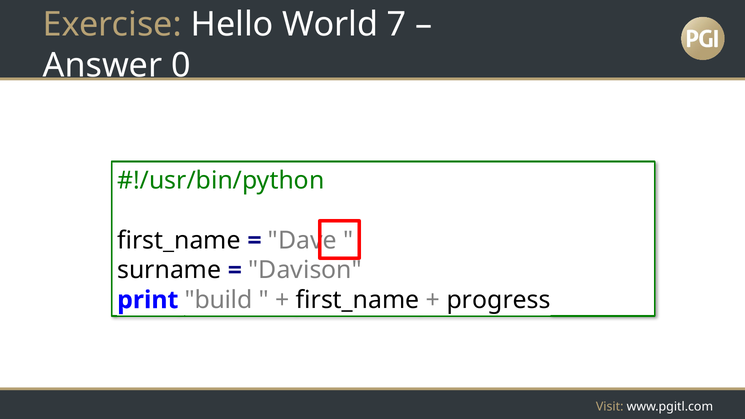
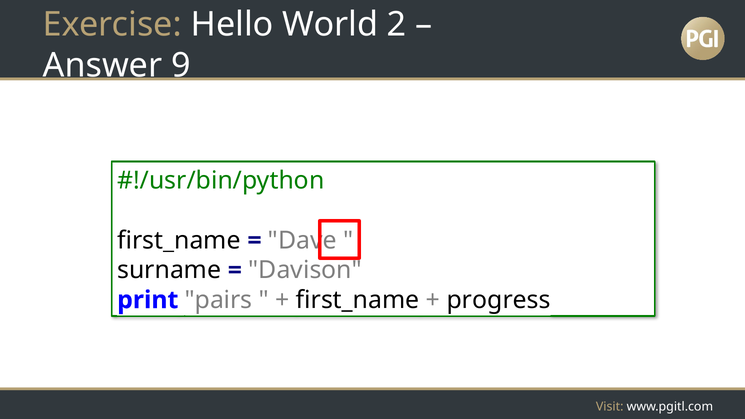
7: 7 -> 2
0: 0 -> 9
build: build -> pairs
